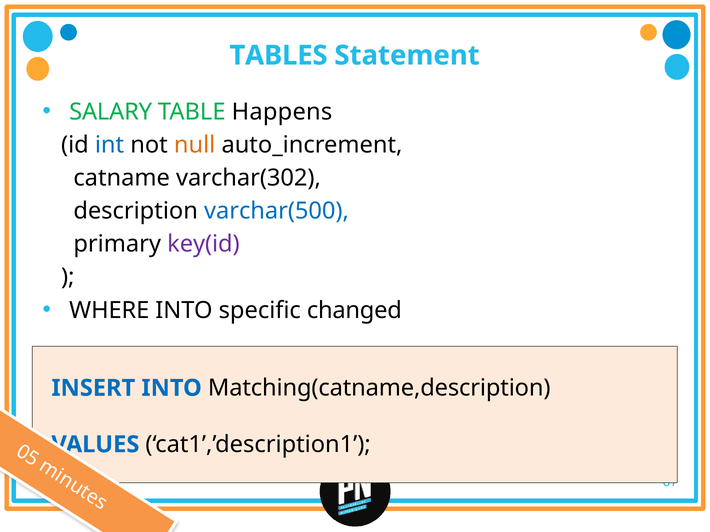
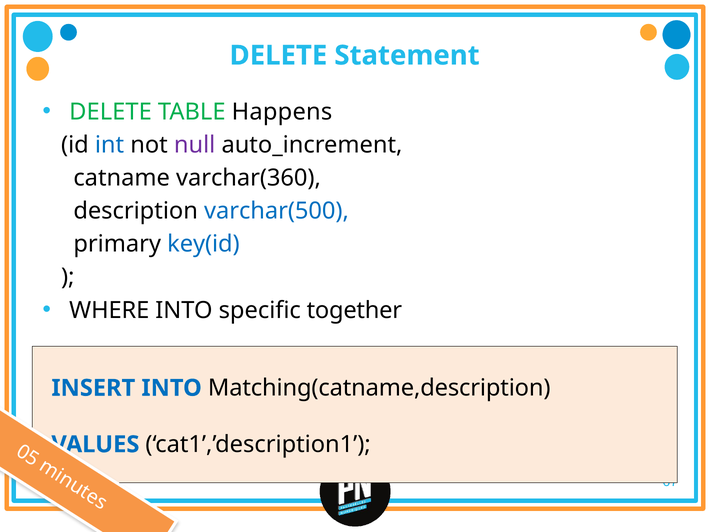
TABLES at (279, 56): TABLES -> DELETE
SALARY at (111, 112): SALARY -> DELETE
null colour: orange -> purple
varchar(302: varchar(302 -> varchar(360
key(id colour: purple -> blue
changed: changed -> together
